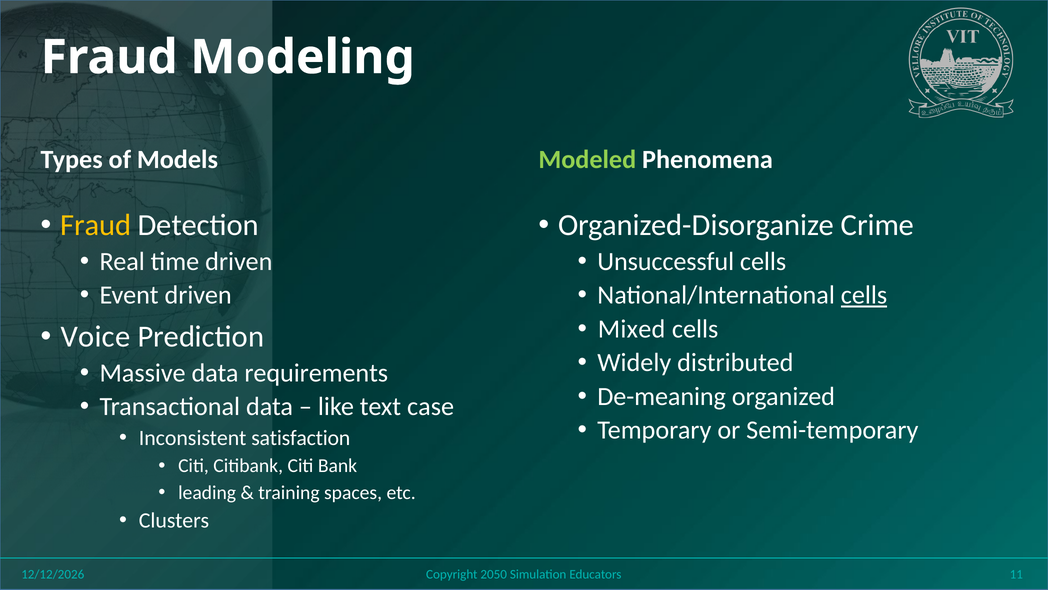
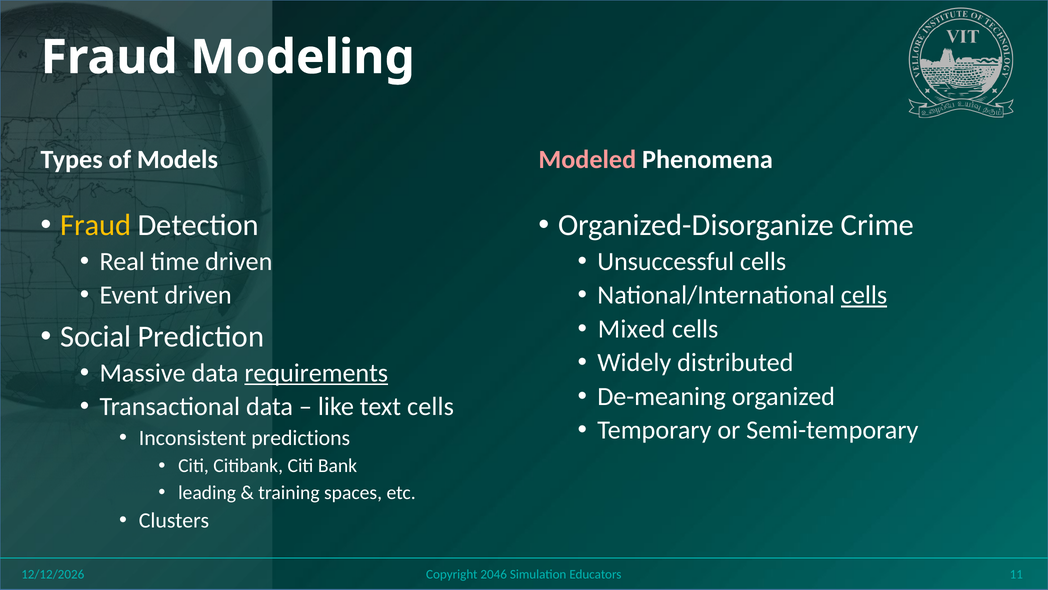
Modeled colour: light green -> pink
Voice: Voice -> Social
requirements underline: none -> present
text case: case -> cells
satisfaction: satisfaction -> predictions
2050: 2050 -> 2046
